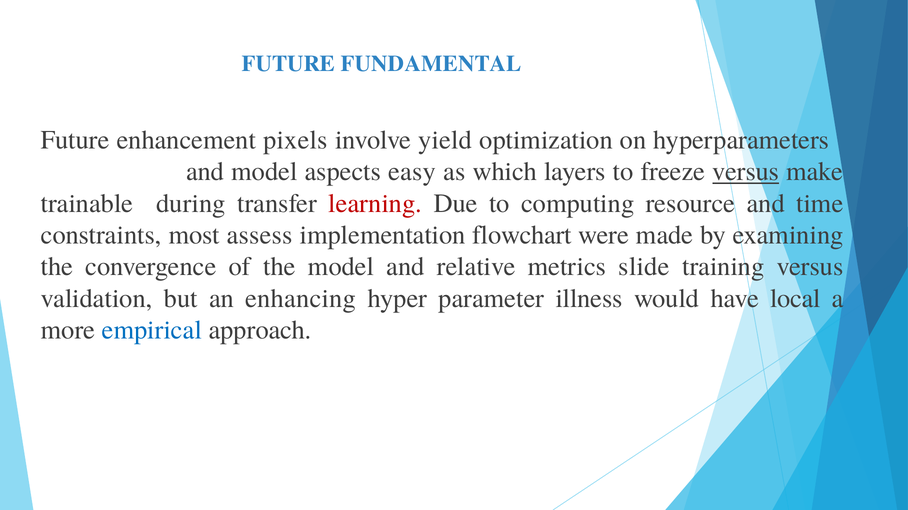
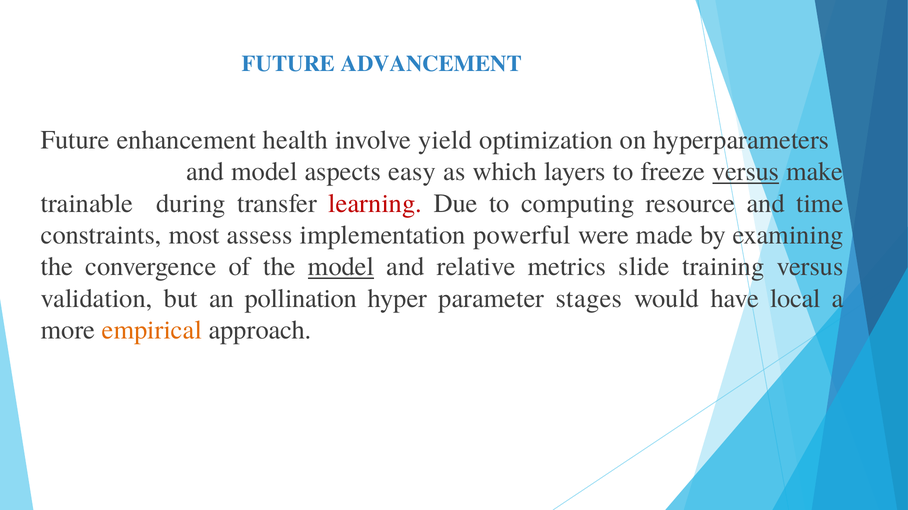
FUNDAMENTAL: FUNDAMENTAL -> ADVANCEMENT
pixels: pixels -> health
flowchart: flowchart -> powerful
model at (341, 267) underline: none -> present
enhancing: enhancing -> pollination
illness: illness -> stages
empirical colour: blue -> orange
